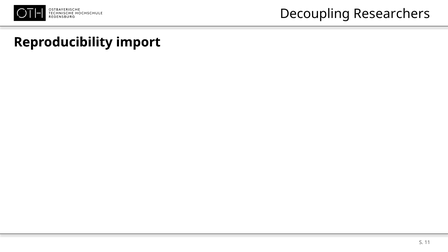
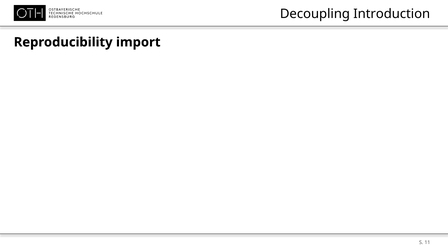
Researchers: Researchers -> Introduction
